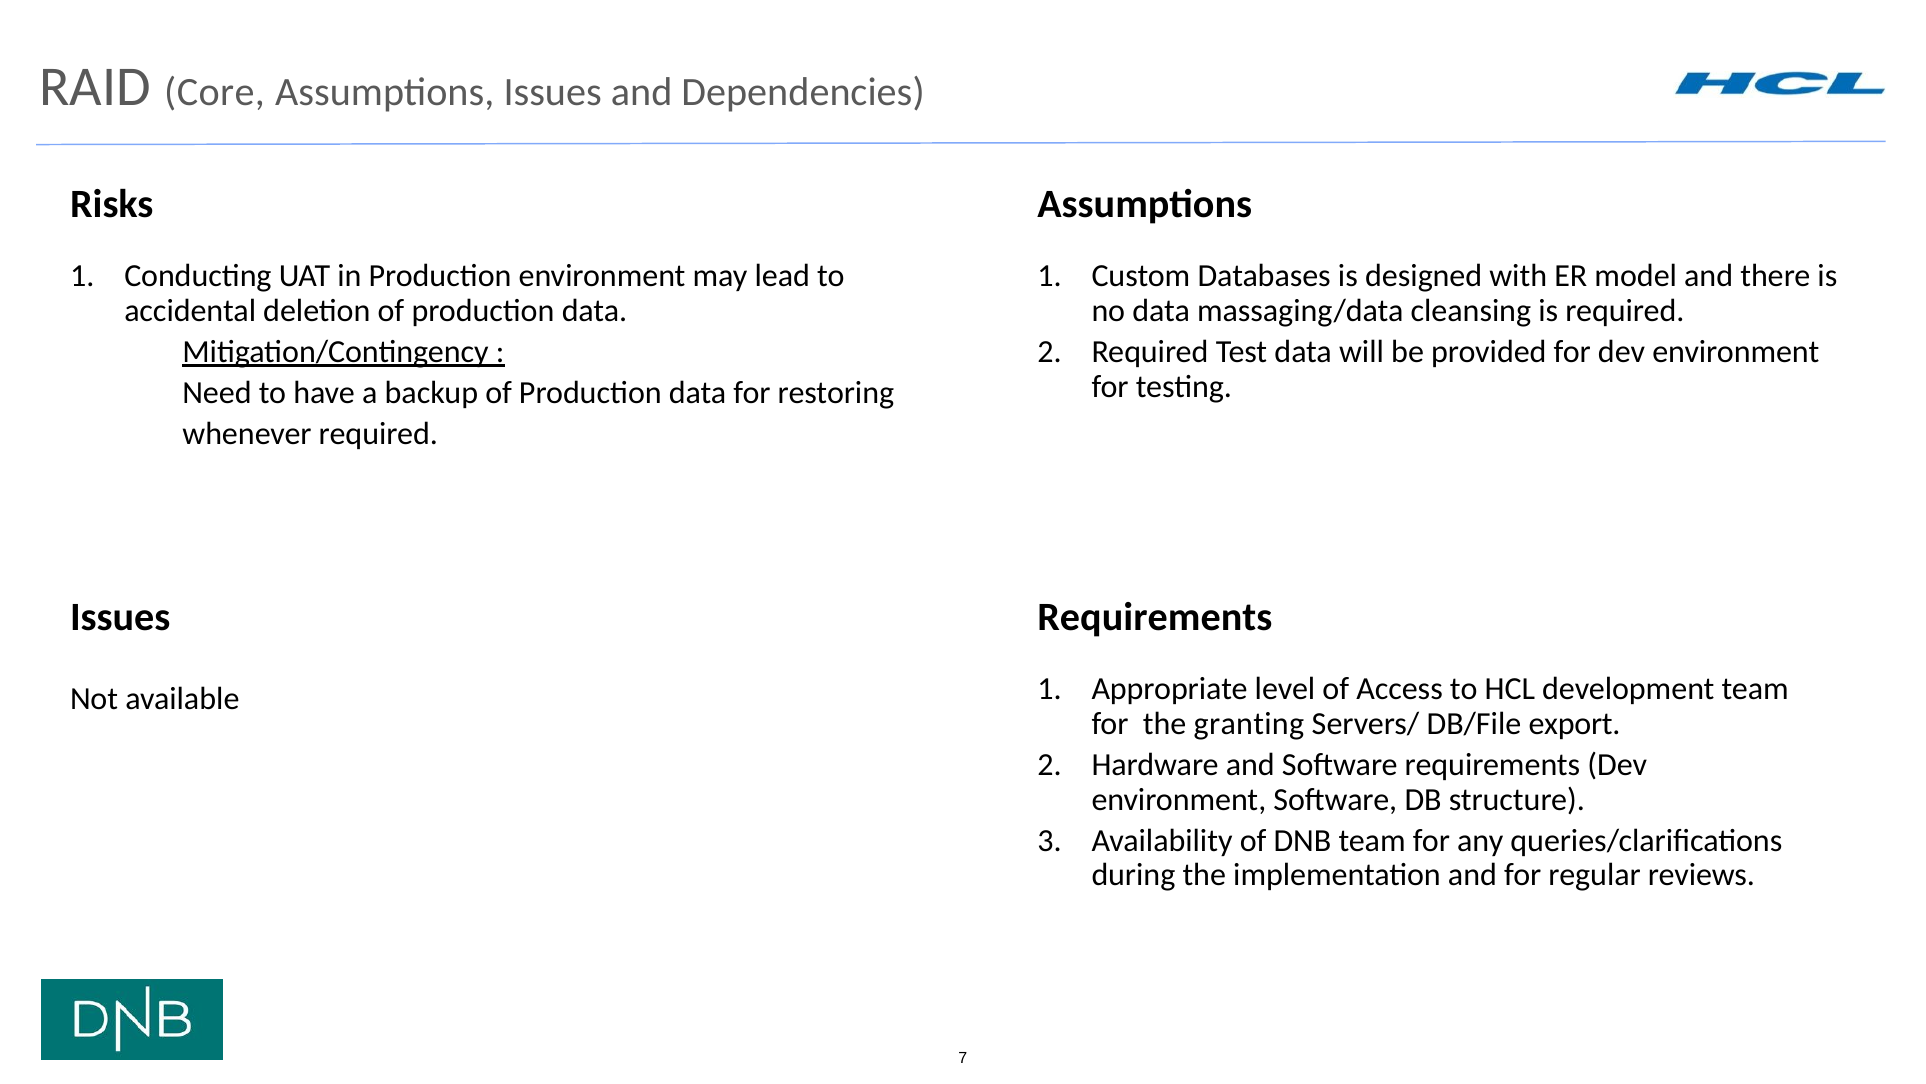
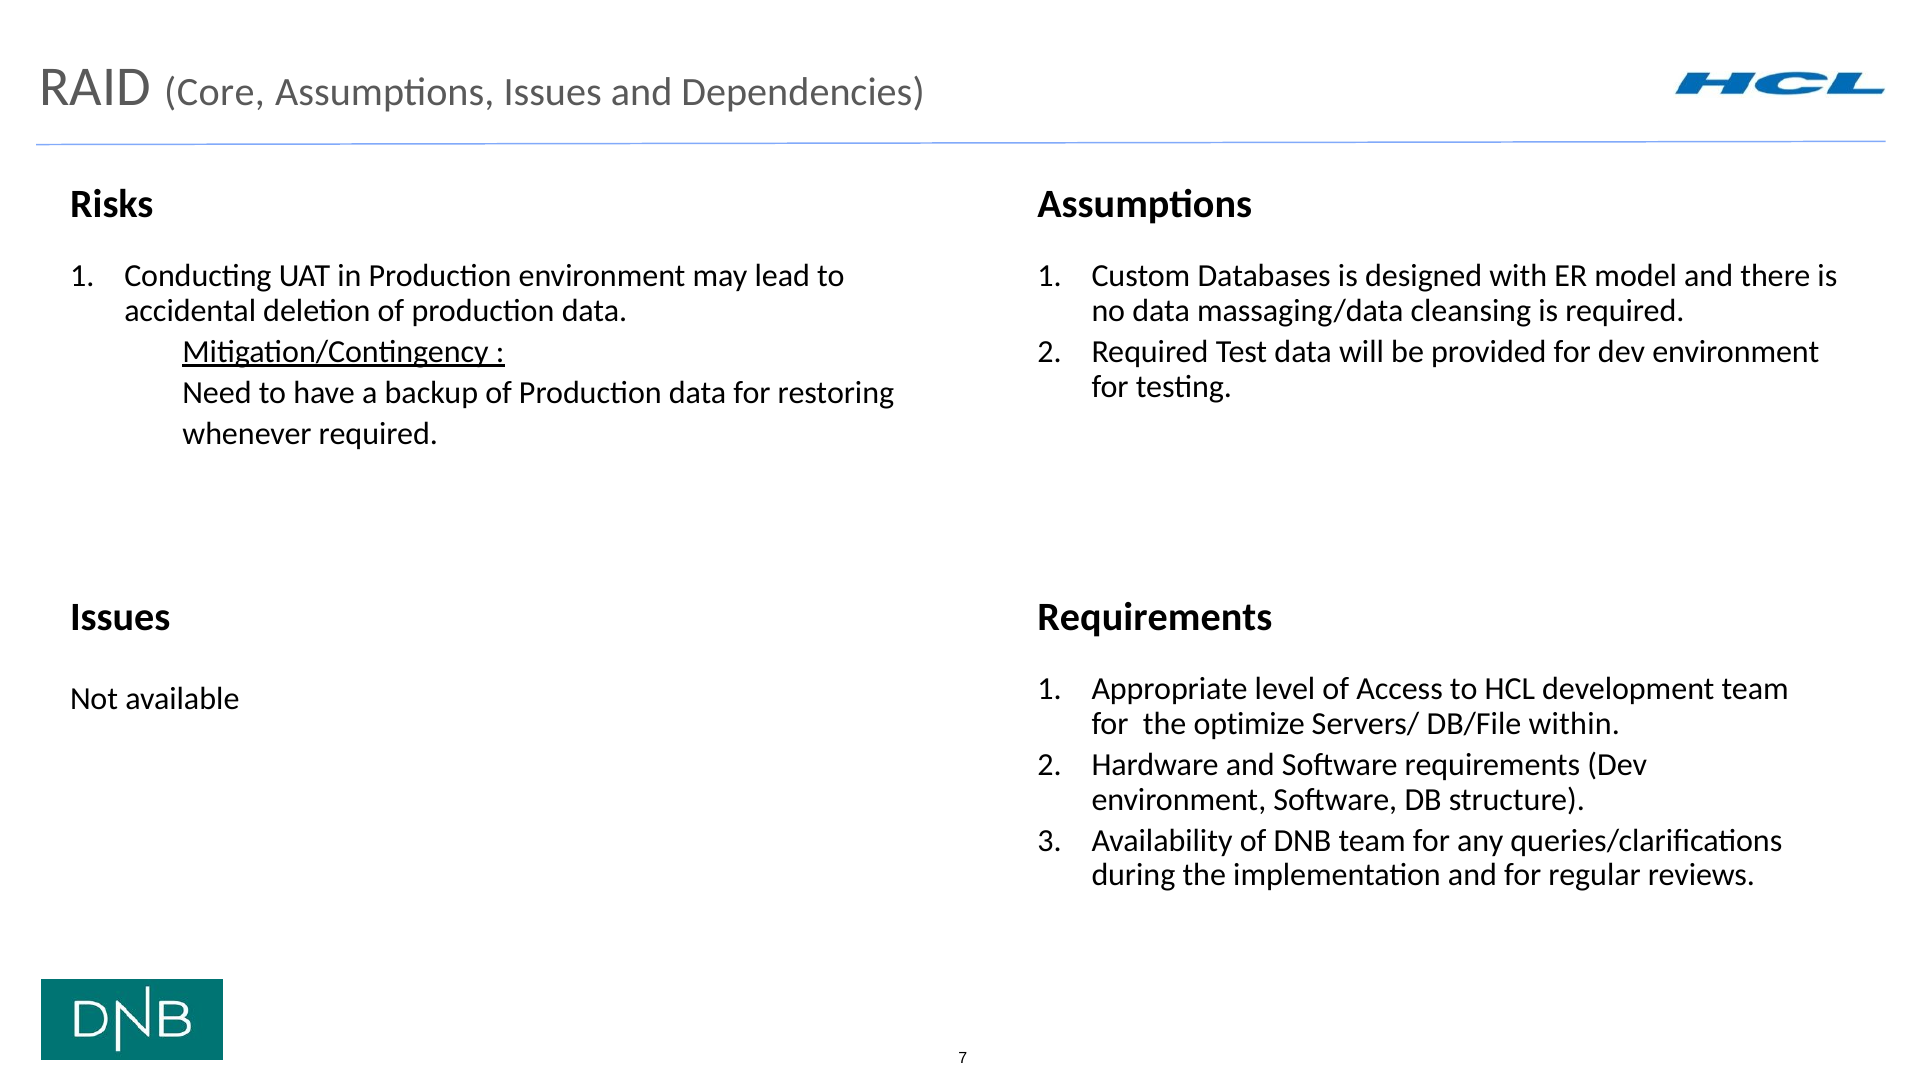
granting: granting -> optimize
export: export -> within
